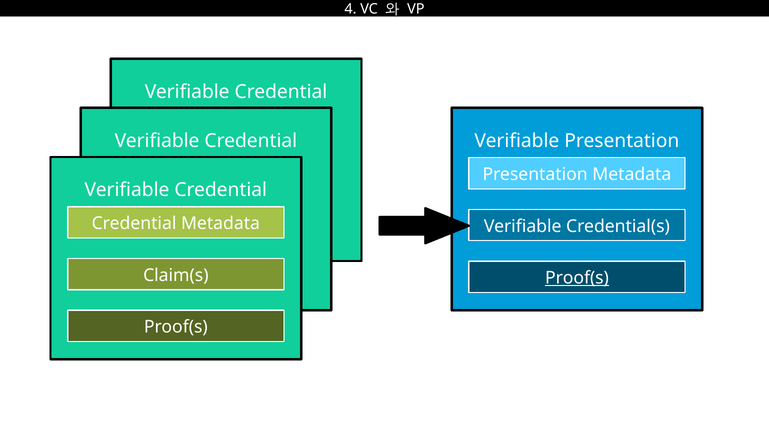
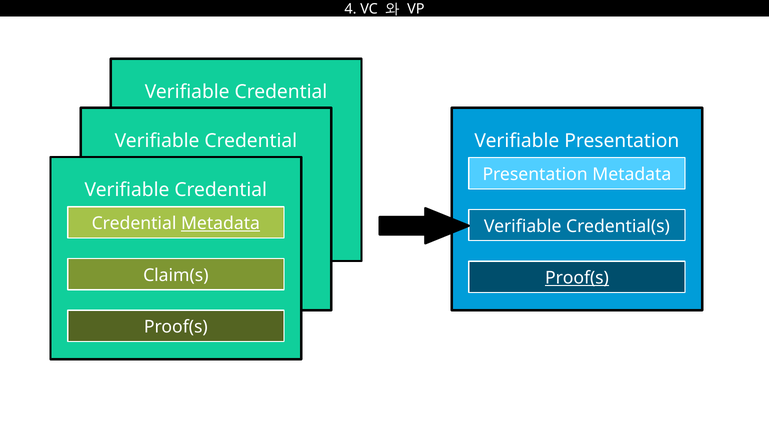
Metadata at (220, 223) underline: none -> present
